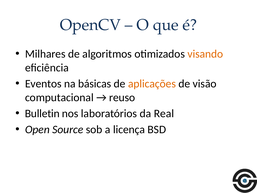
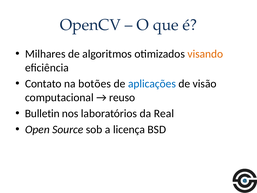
Eventos: Eventos -> Contato
básicas: básicas -> botões
aplicações colour: orange -> blue
